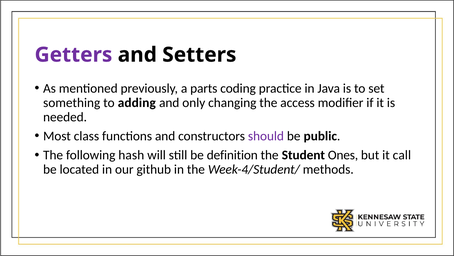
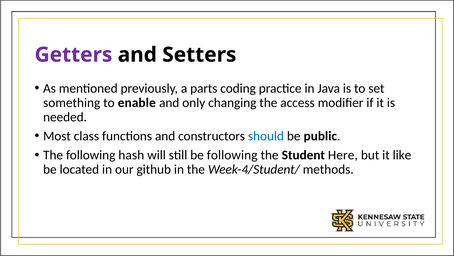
adding: adding -> enable
should colour: purple -> blue
be definition: definition -> following
Ones: Ones -> Here
call: call -> like
